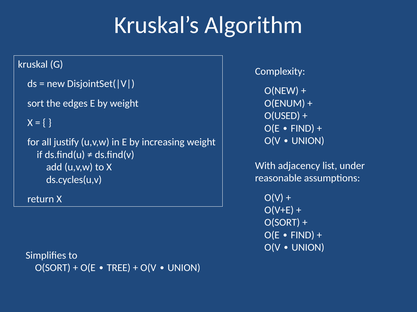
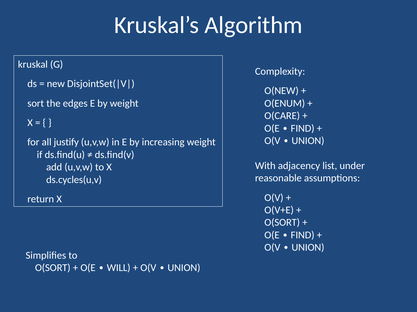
O(USED: O(USED -> O(CARE
TREE: TREE -> WILL
